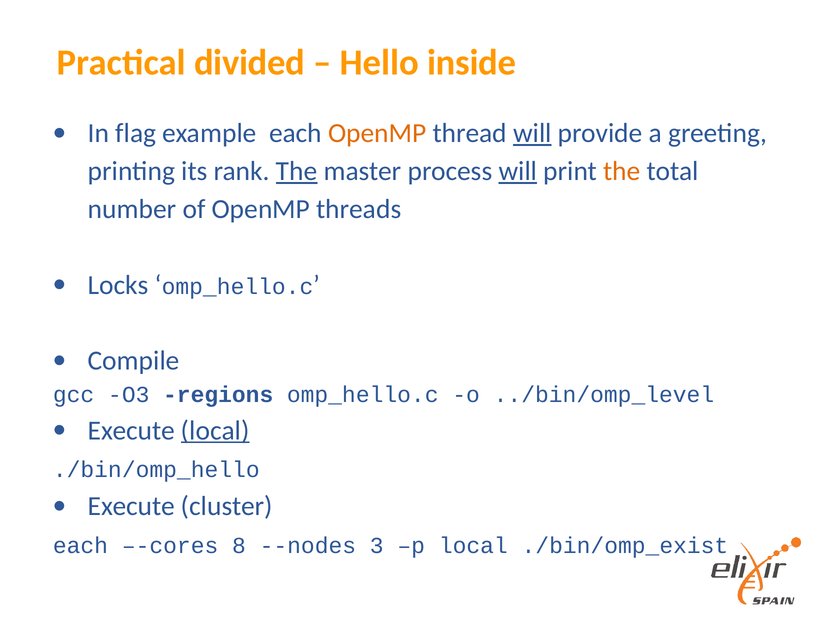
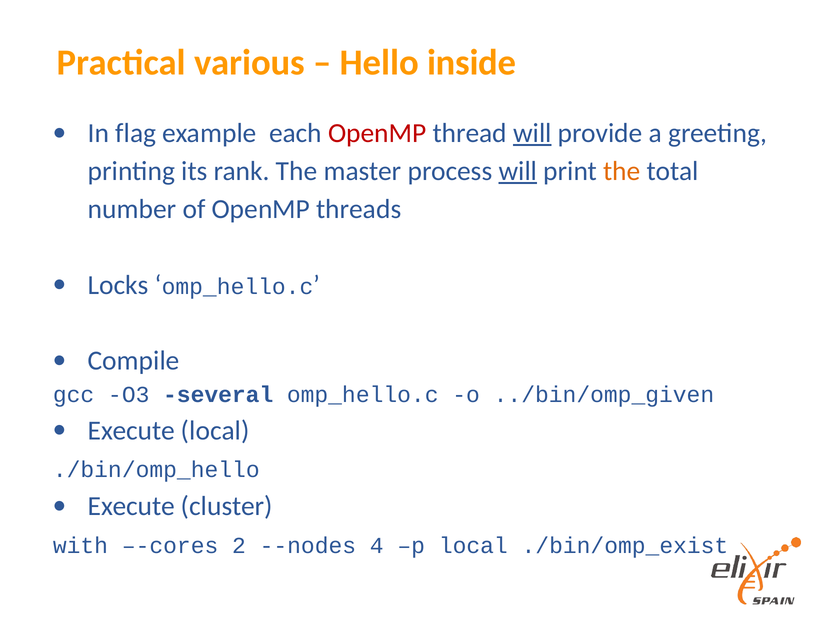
divided: divided -> various
OpenMP at (377, 133) colour: orange -> red
The at (297, 171) underline: present -> none
regions: regions -> several
../bin/omp_level: ../bin/omp_level -> ../bin/omp_given
local at (215, 430) underline: present -> none
each at (80, 546): each -> with
8: 8 -> 2
3: 3 -> 4
